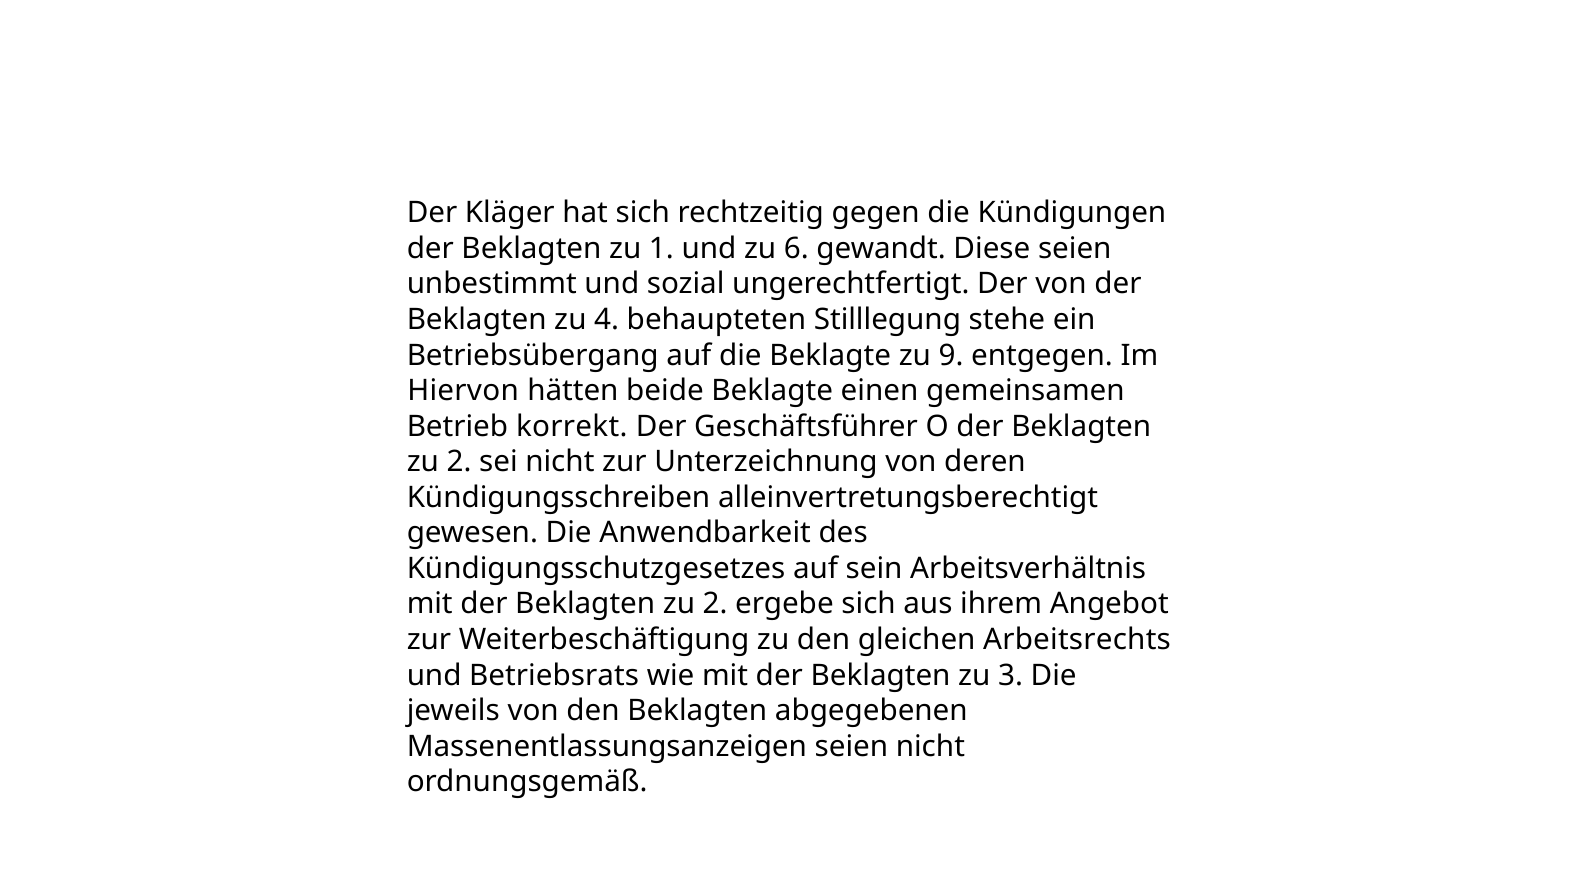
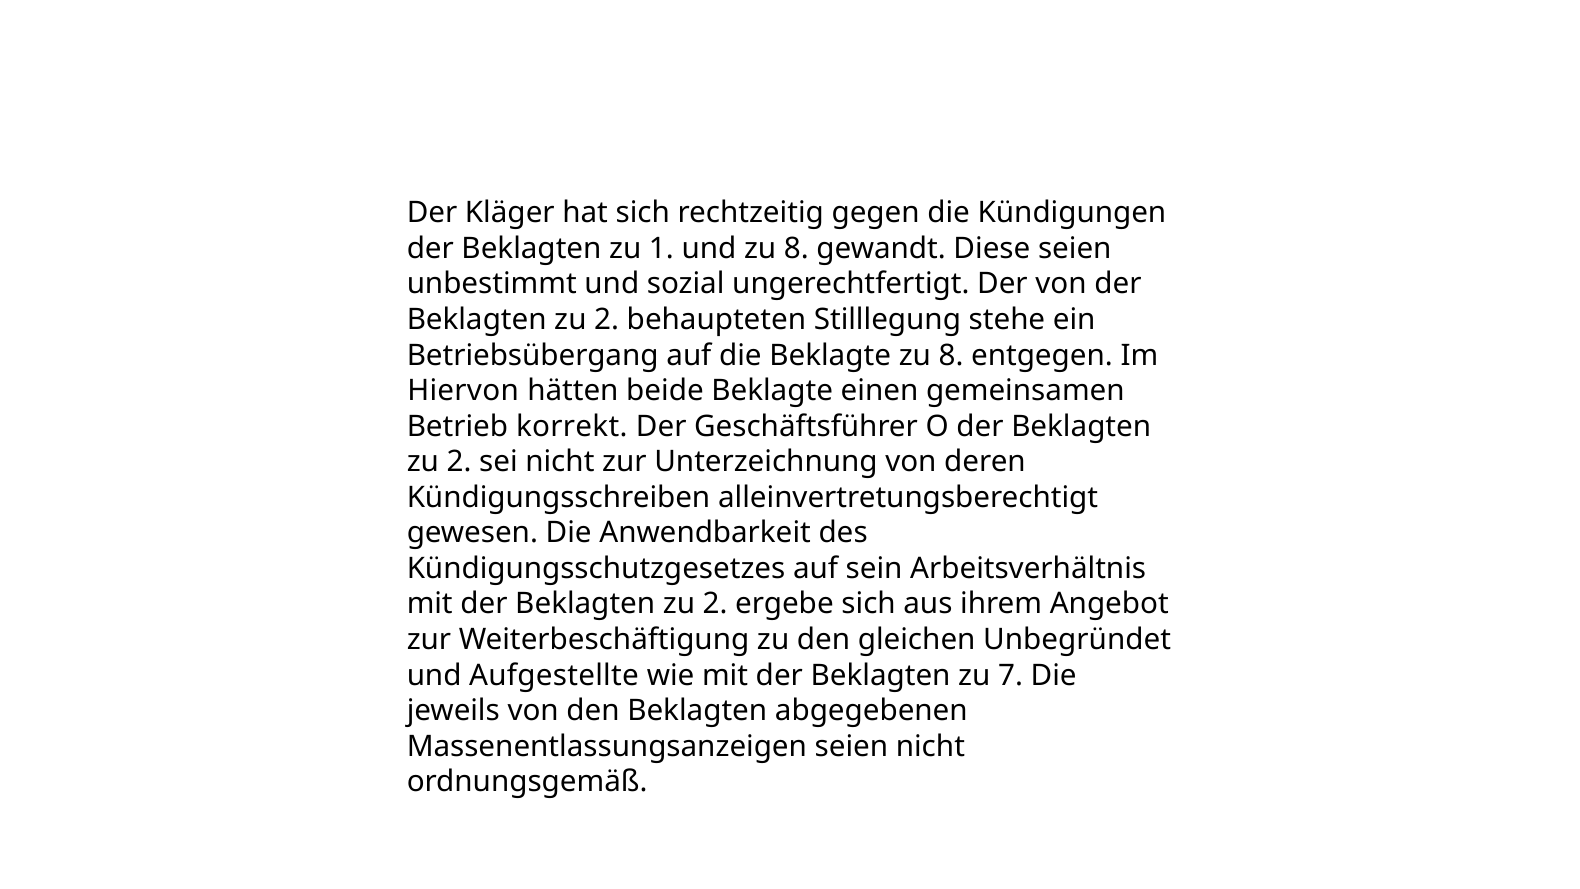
und zu 6: 6 -> 8
4 at (607, 320): 4 -> 2
Beklagte zu 9: 9 -> 8
Arbeitsrechts: Arbeitsrechts -> Unbegründet
Betriebsrats: Betriebsrats -> Aufgestellte
3: 3 -> 7
